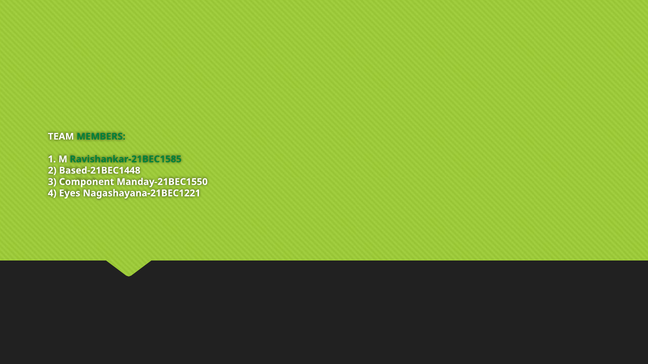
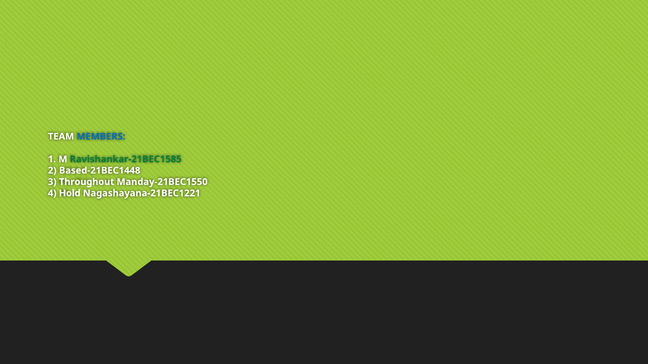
MEMBERS colour: green -> blue
Component: Component -> Throughout
Eyes: Eyes -> Hold
